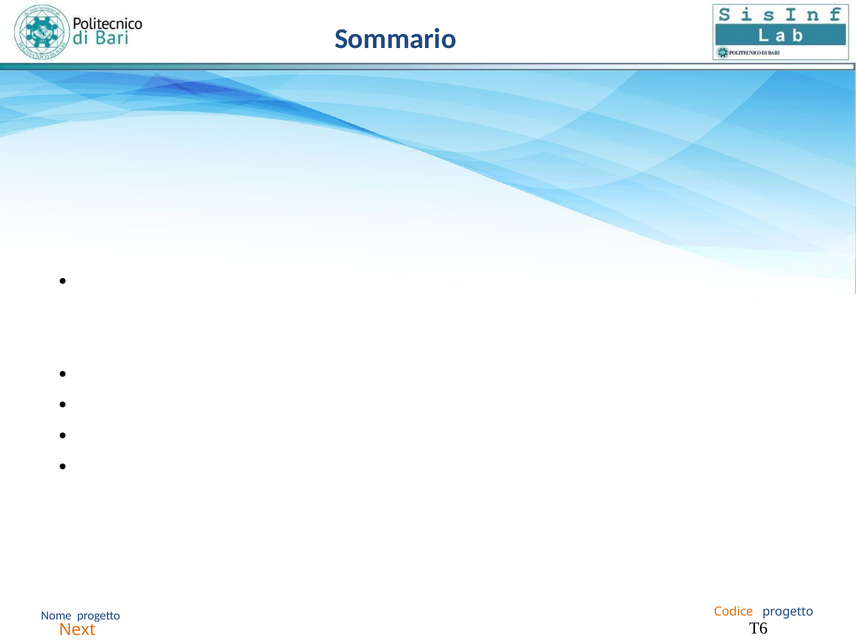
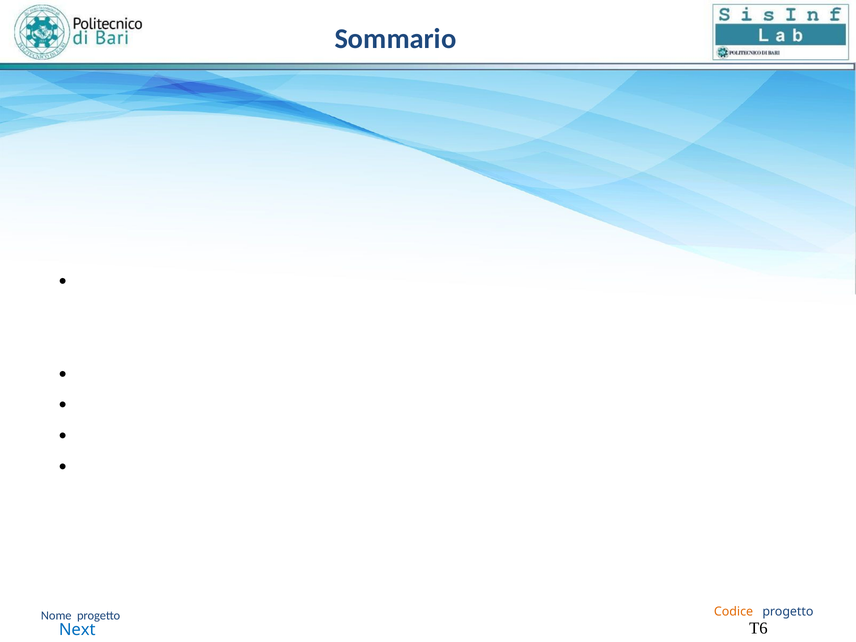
Next colour: orange -> blue
